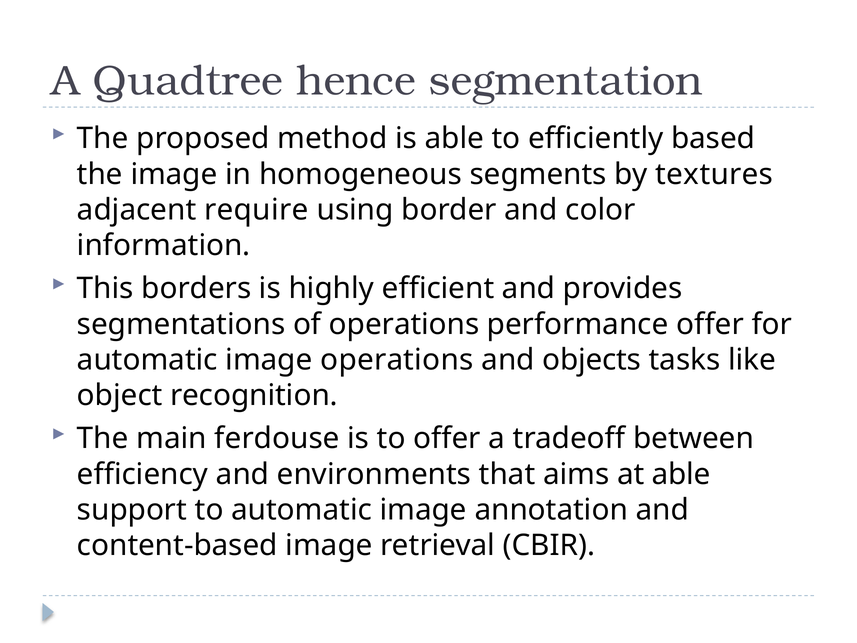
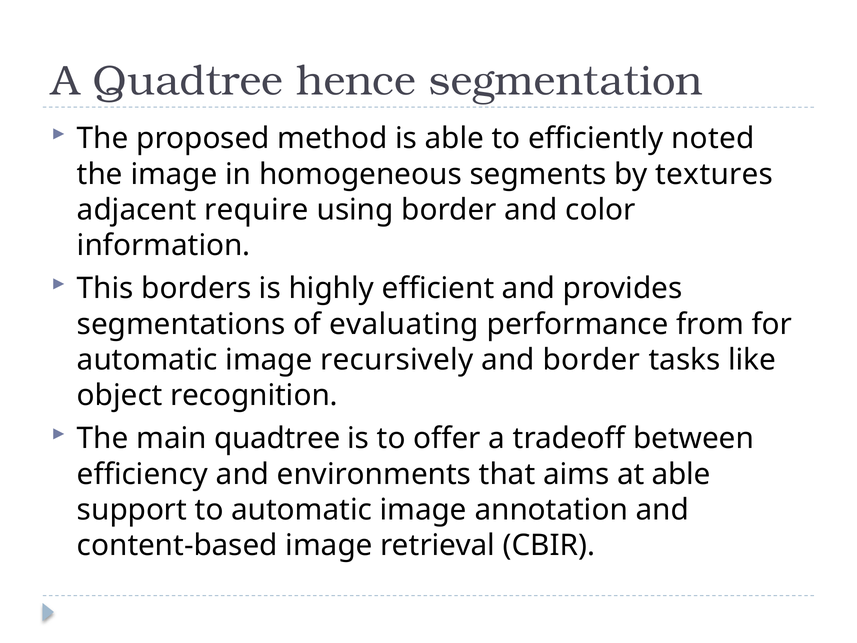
based: based -> noted
of operations: operations -> evaluating
performance offer: offer -> from
image operations: operations -> recursively
and objects: objects -> border
main ferdouse: ferdouse -> quadtree
